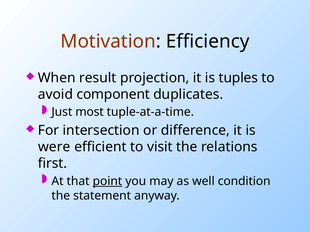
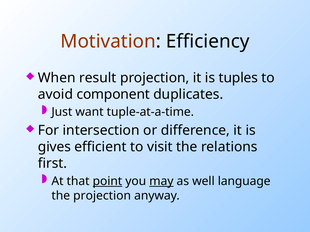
most: most -> want
were: were -> gives
may underline: none -> present
condition: condition -> language
the statement: statement -> projection
